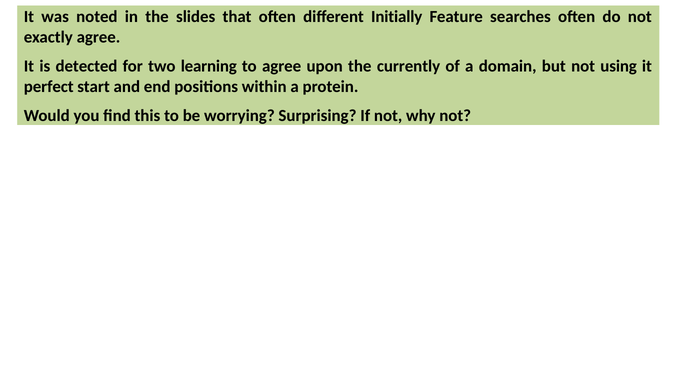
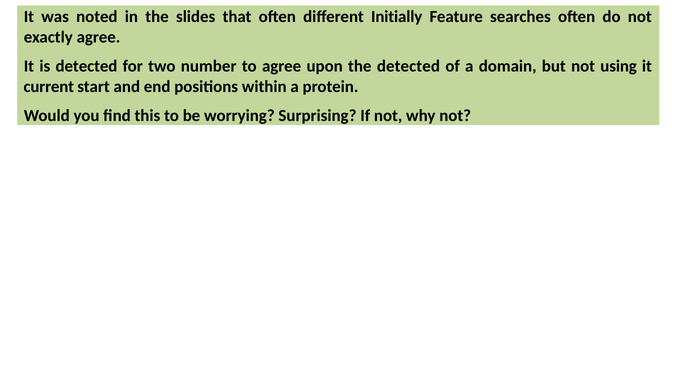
learning: learning -> number
the currently: currently -> detected
perfect: perfect -> current
